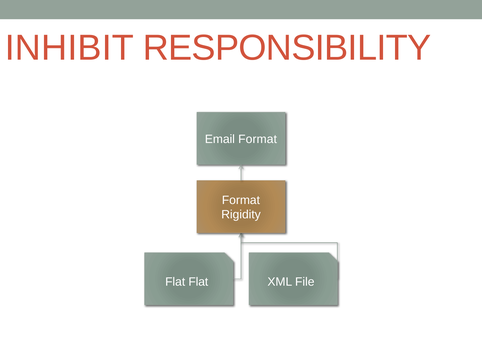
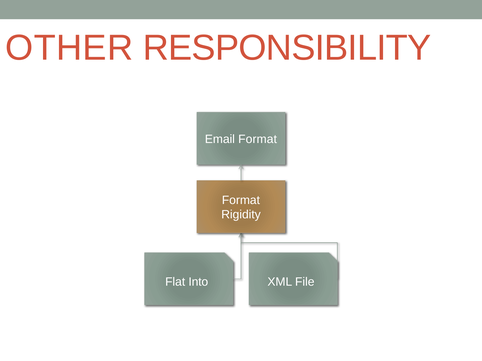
INHIBIT: INHIBIT -> OTHER
Flat Flat: Flat -> Into
